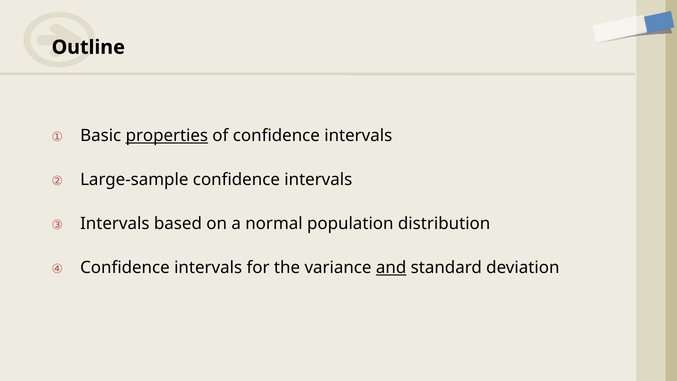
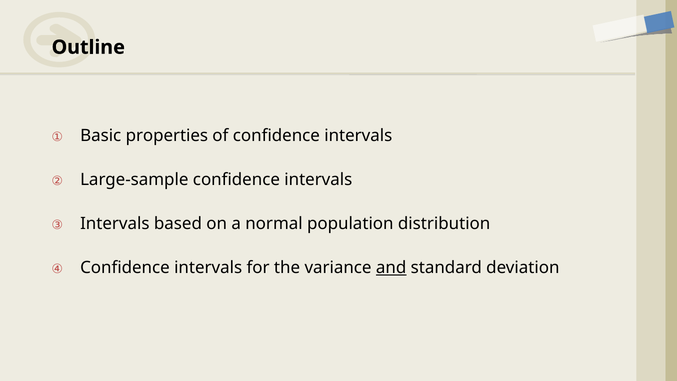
properties underline: present -> none
